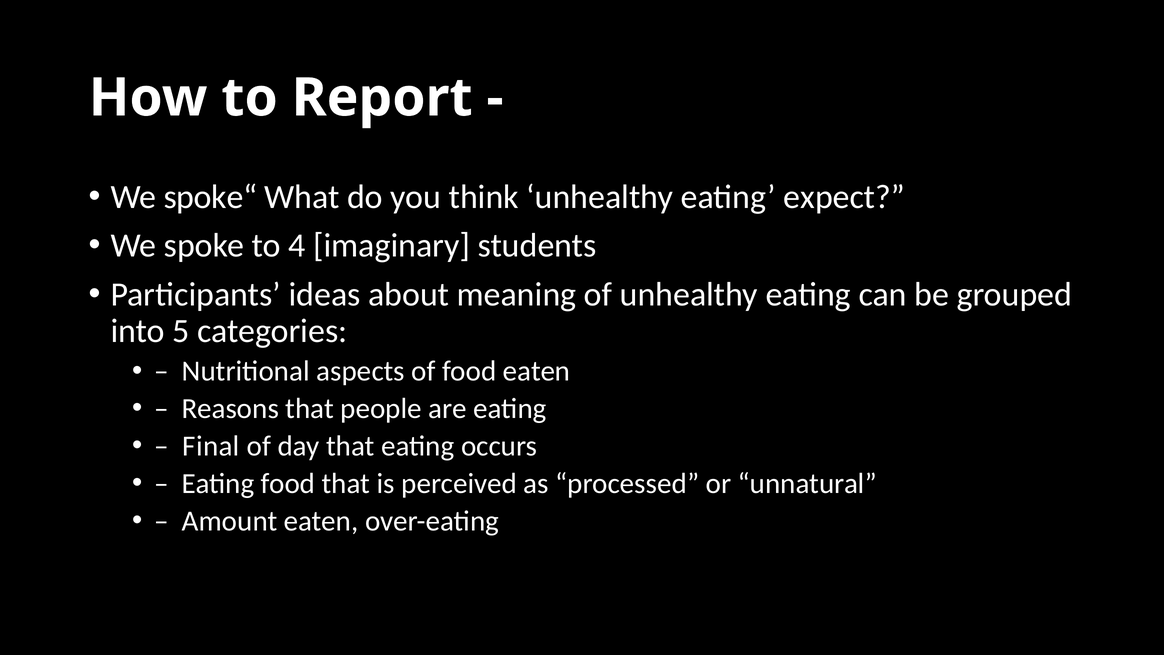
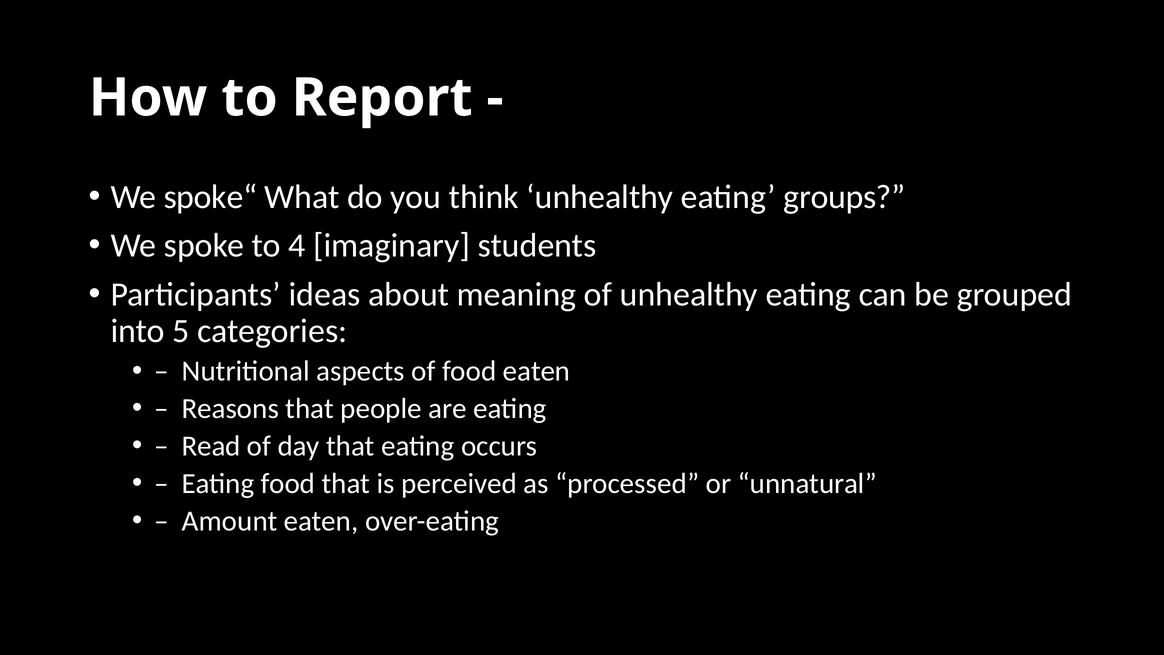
expect: expect -> groups
Final: Final -> Read
